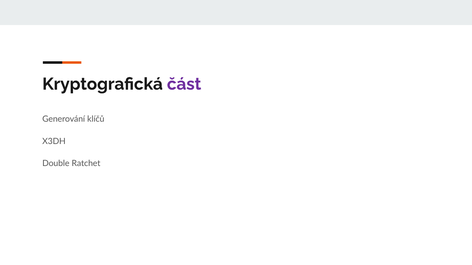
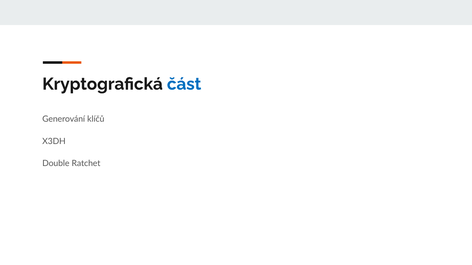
část colour: purple -> blue
